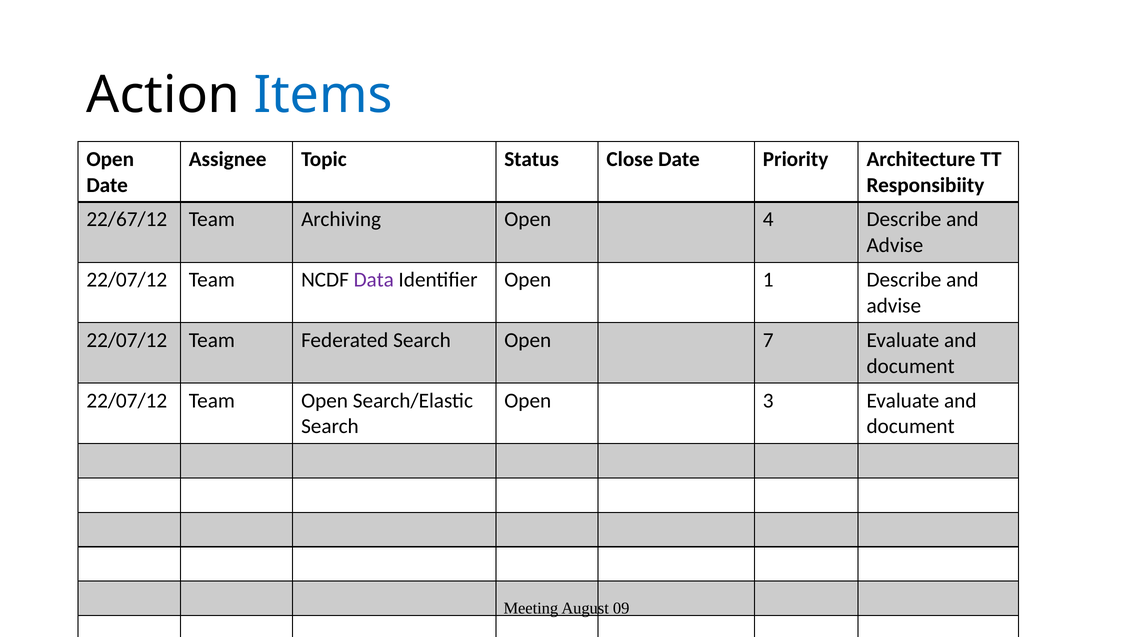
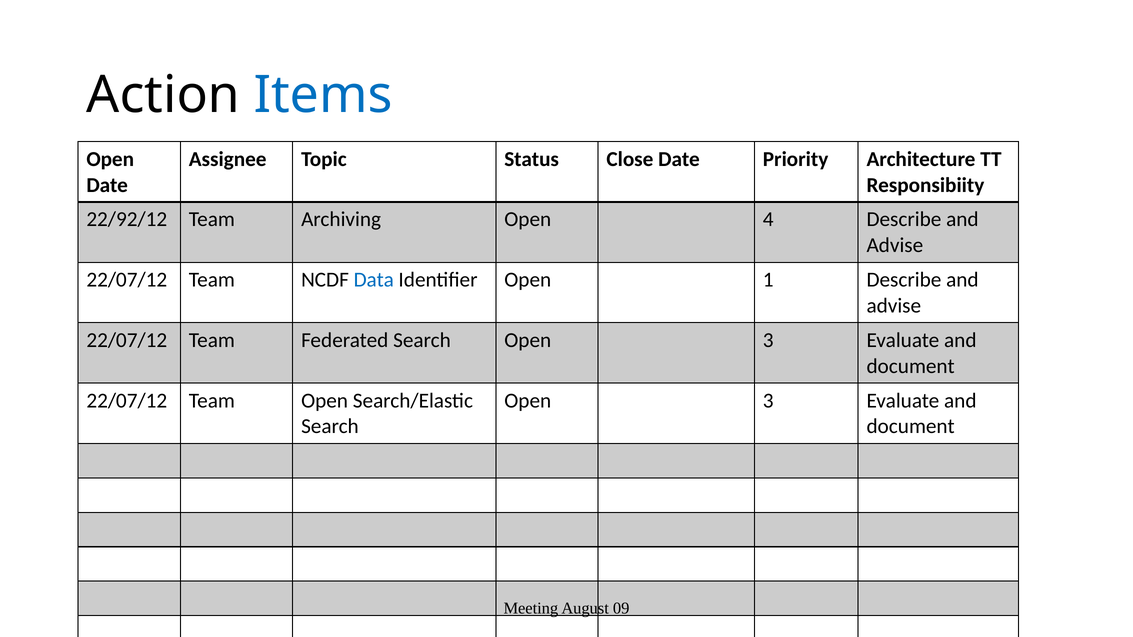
22/67/12: 22/67/12 -> 22/92/12
Data colour: purple -> blue
Federated Search Open 7: 7 -> 3
